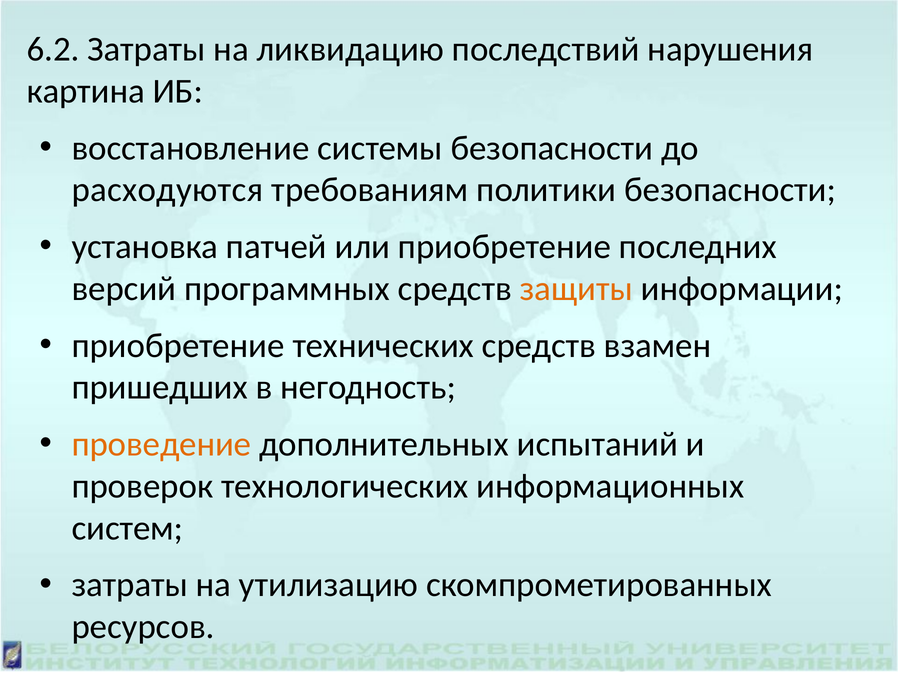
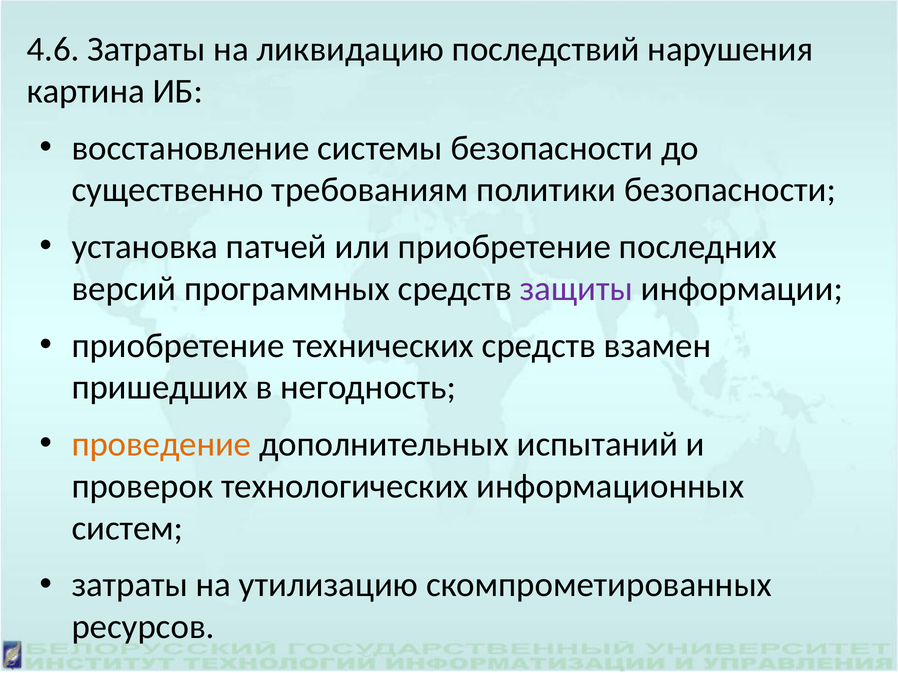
6.2: 6.2 -> 4.6
расходуются: расходуются -> существенно
защиты colour: orange -> purple
